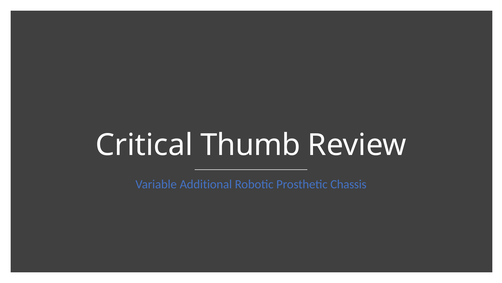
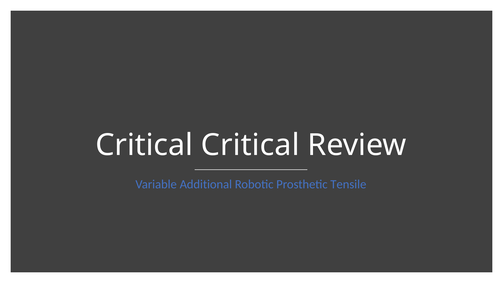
Critical Thumb: Thumb -> Critical
Chassis: Chassis -> Tensile
